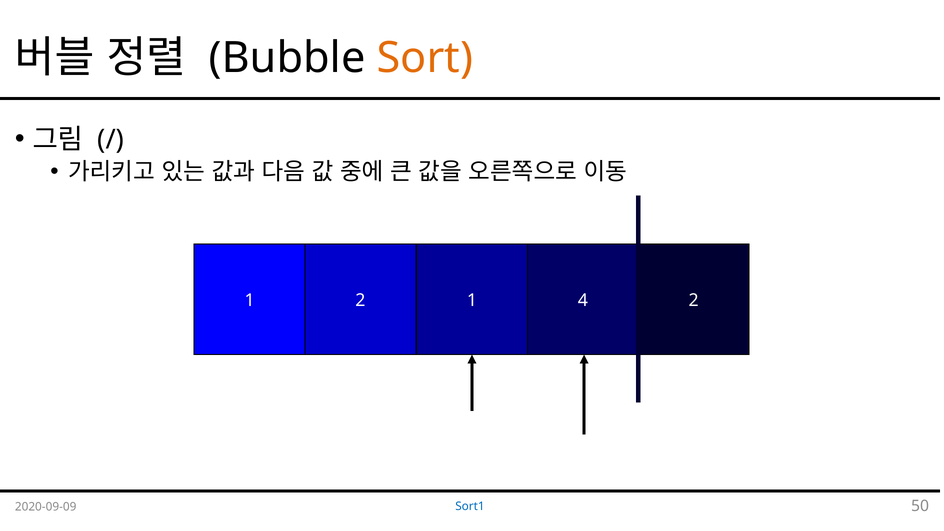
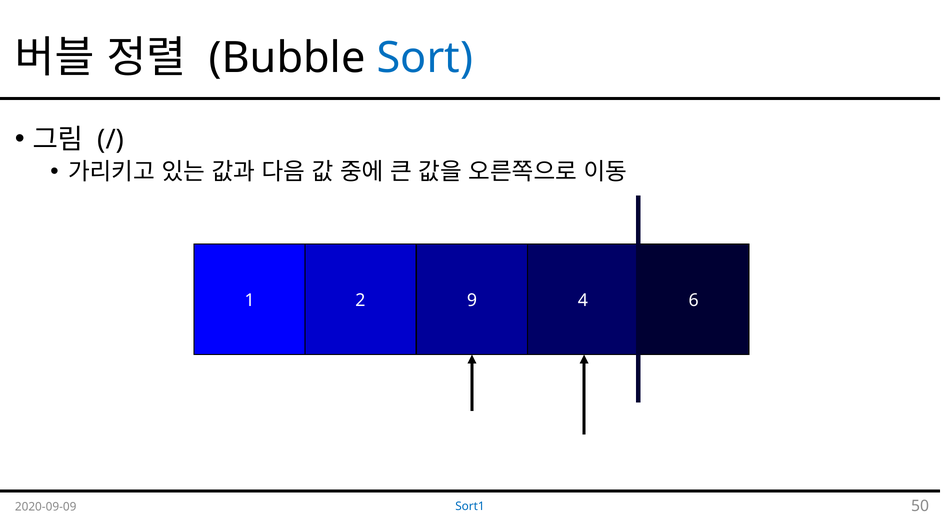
Sort colour: orange -> blue
1 1: 1 -> 9
2 2: 2 -> 6
